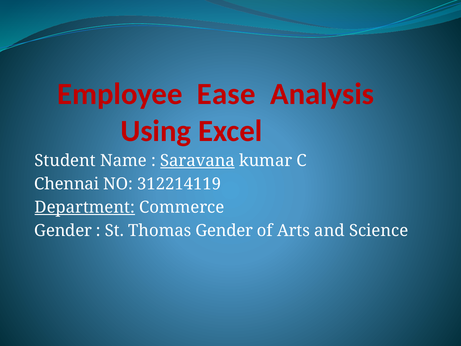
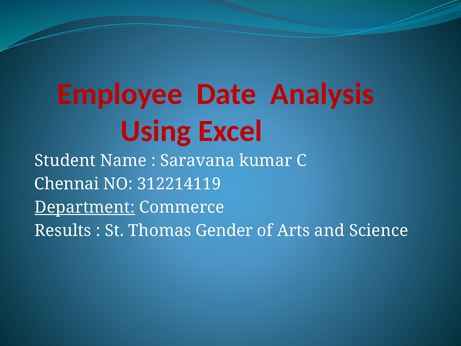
Ease: Ease -> Date
Saravana underline: present -> none
Gender at (63, 231): Gender -> Results
